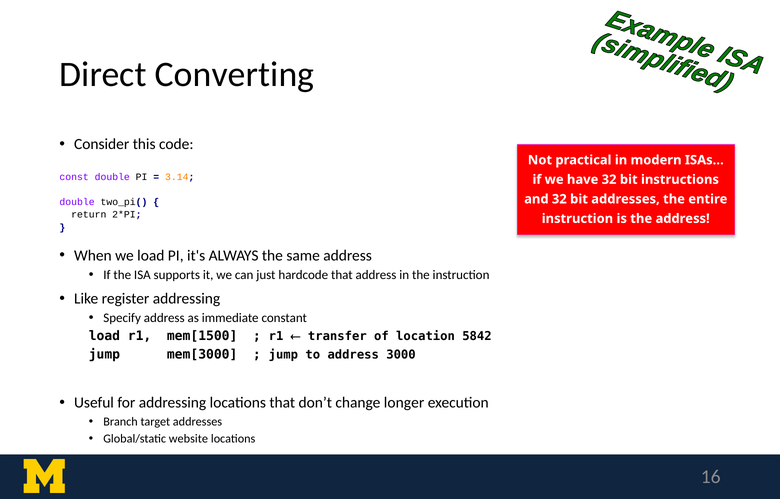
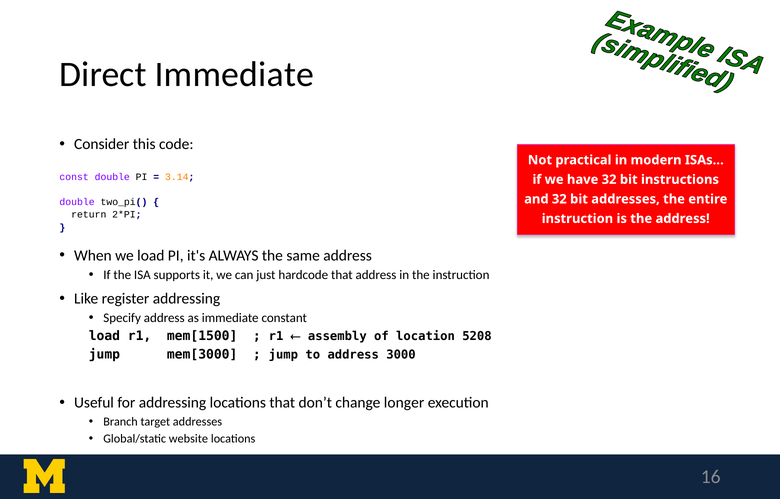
Direct Converting: Converting -> Immediate
transfer: transfer -> assembly
5842: 5842 -> 5208
